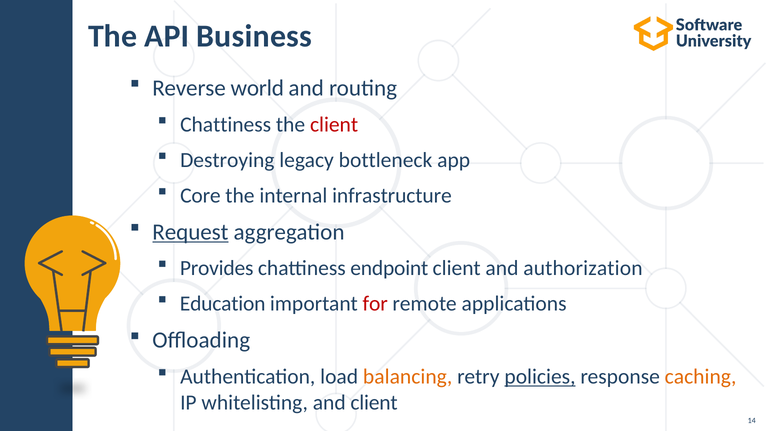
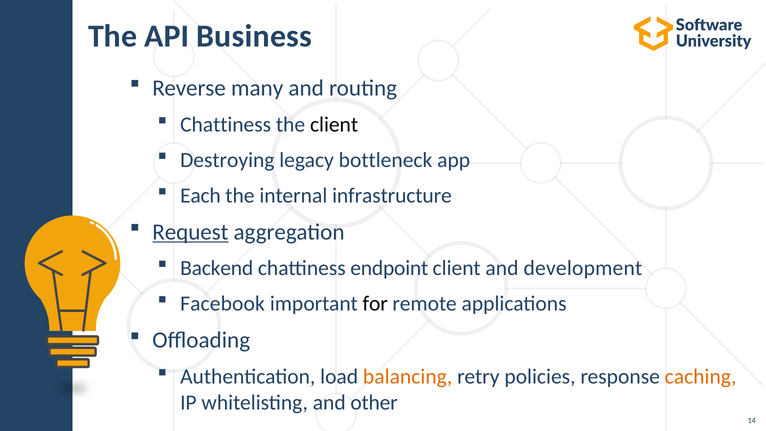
world: world -> many
client at (334, 125) colour: red -> black
Core: Core -> Each
Provides: Provides -> Backend
authorization: authorization -> development
Education: Education -> Facebook
for colour: red -> black
policies underline: present -> none
and client: client -> other
